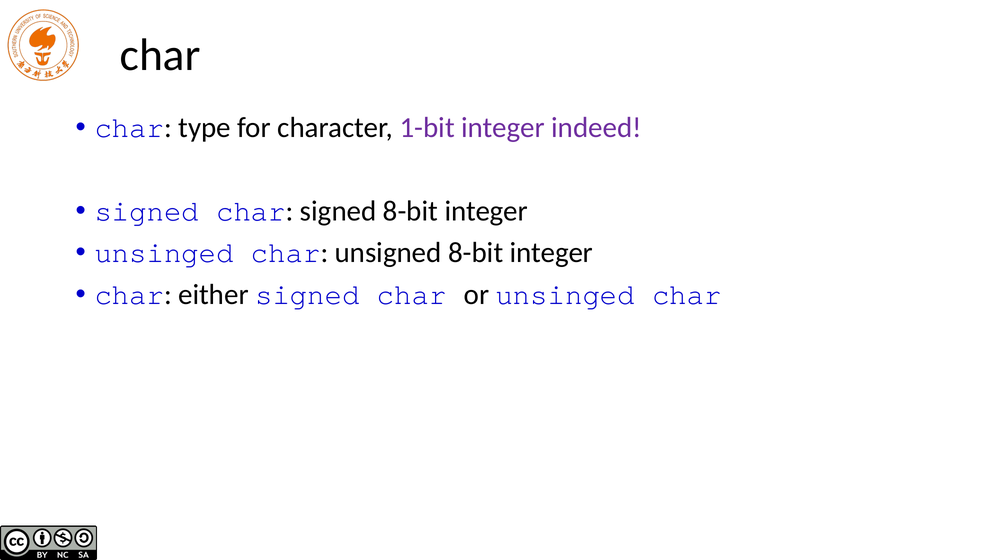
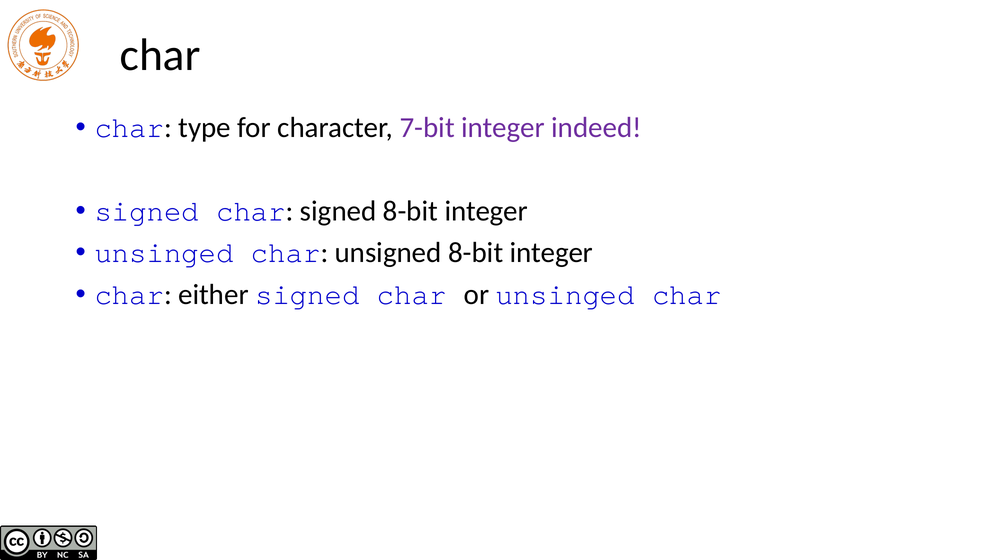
1-bit: 1-bit -> 7-bit
